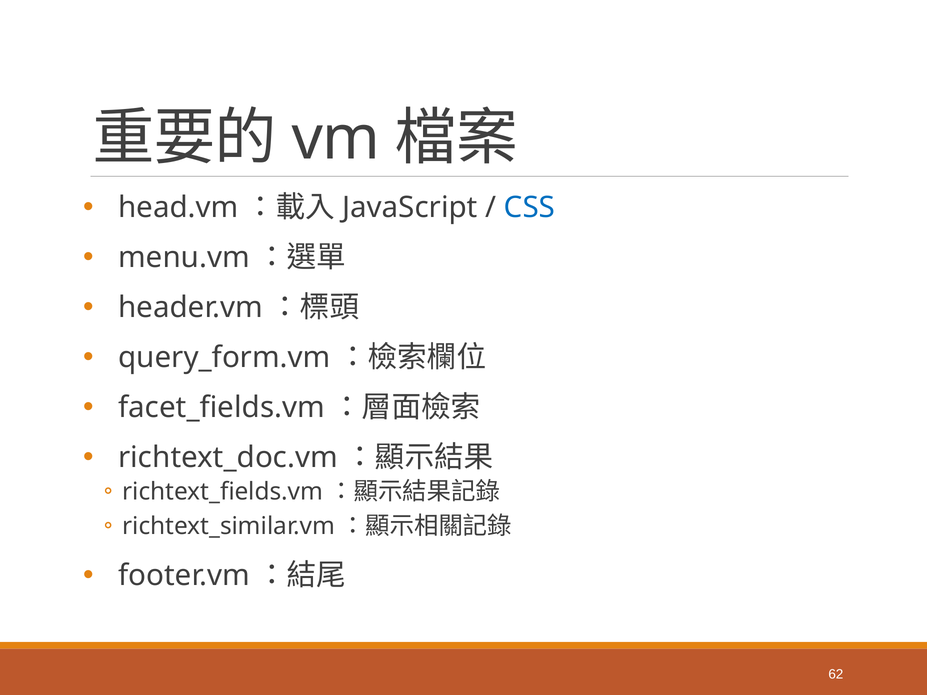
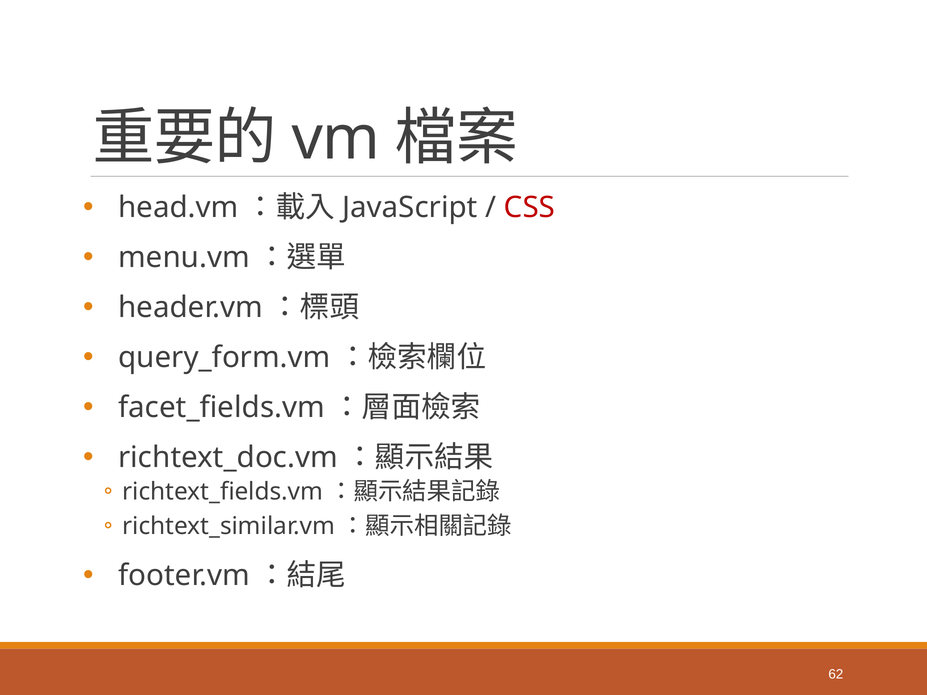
CSS colour: blue -> red
